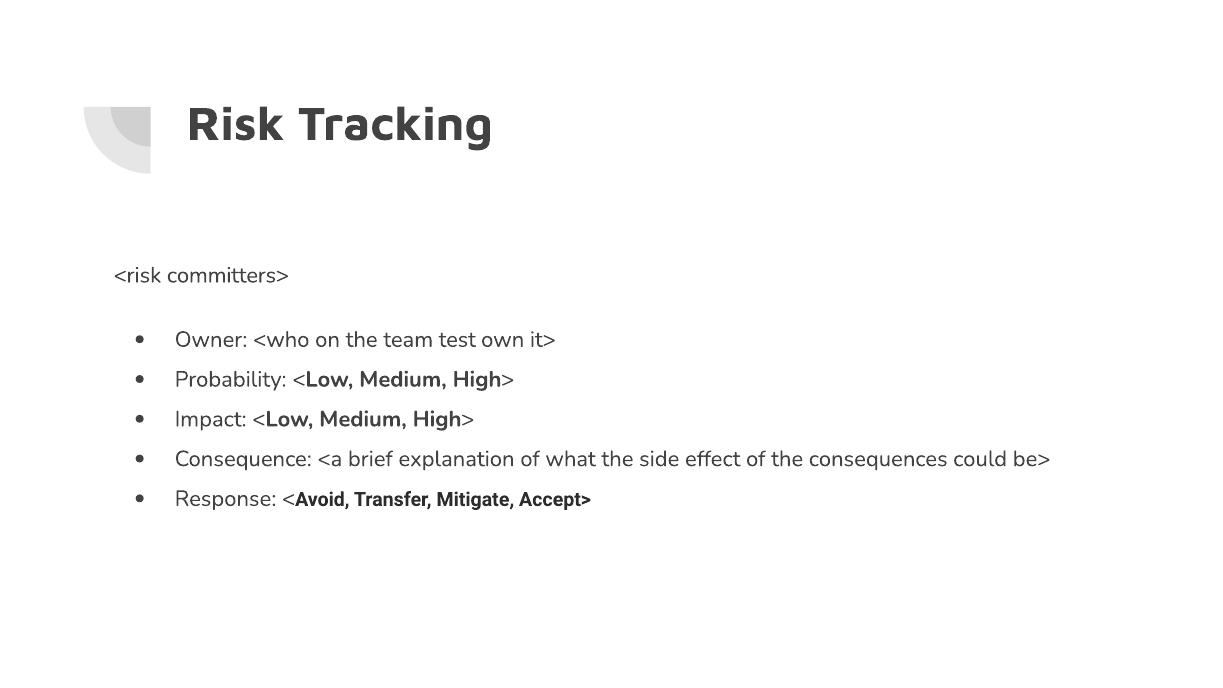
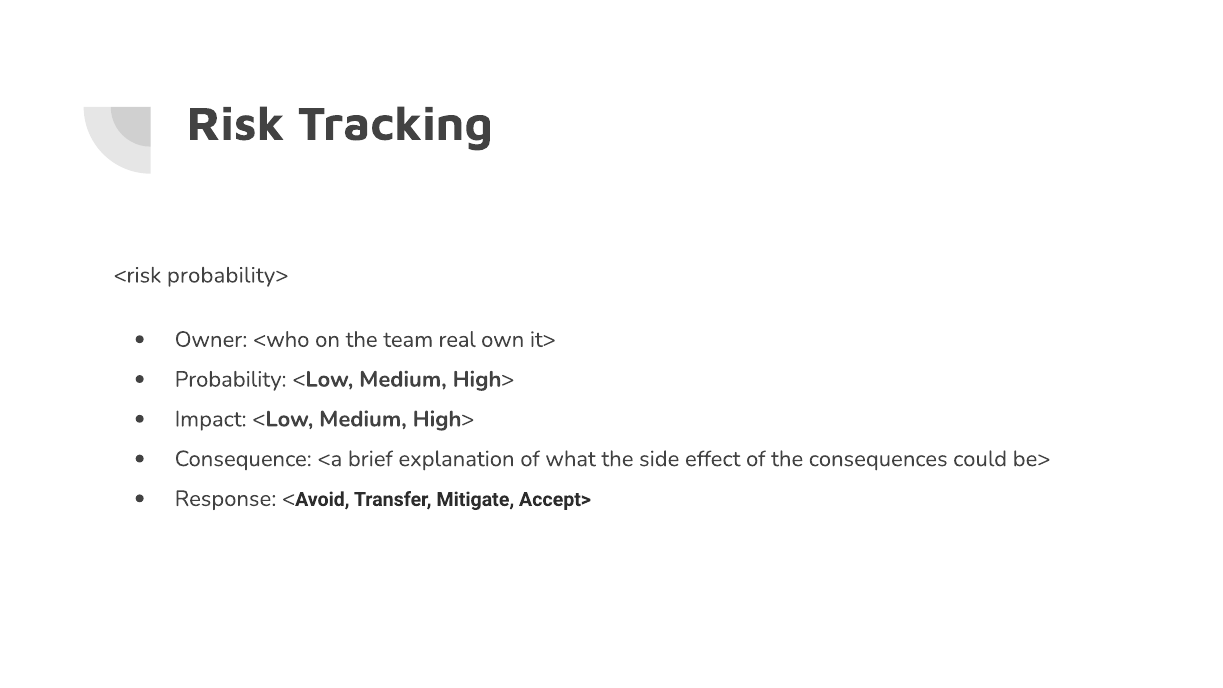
committers>: committers> -> probability>
test: test -> real
